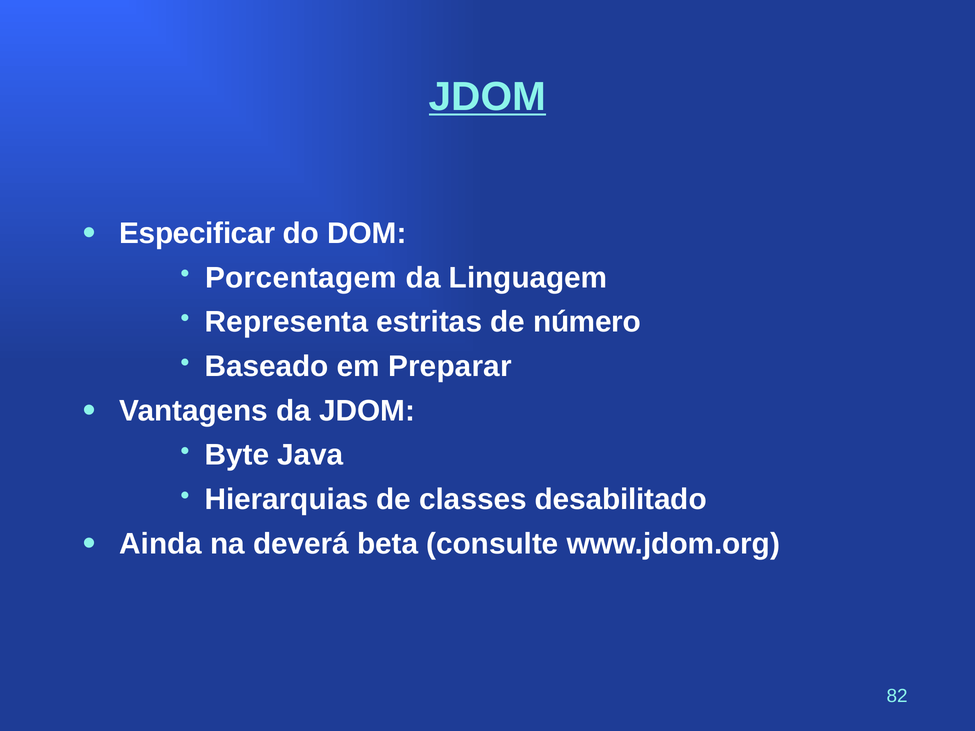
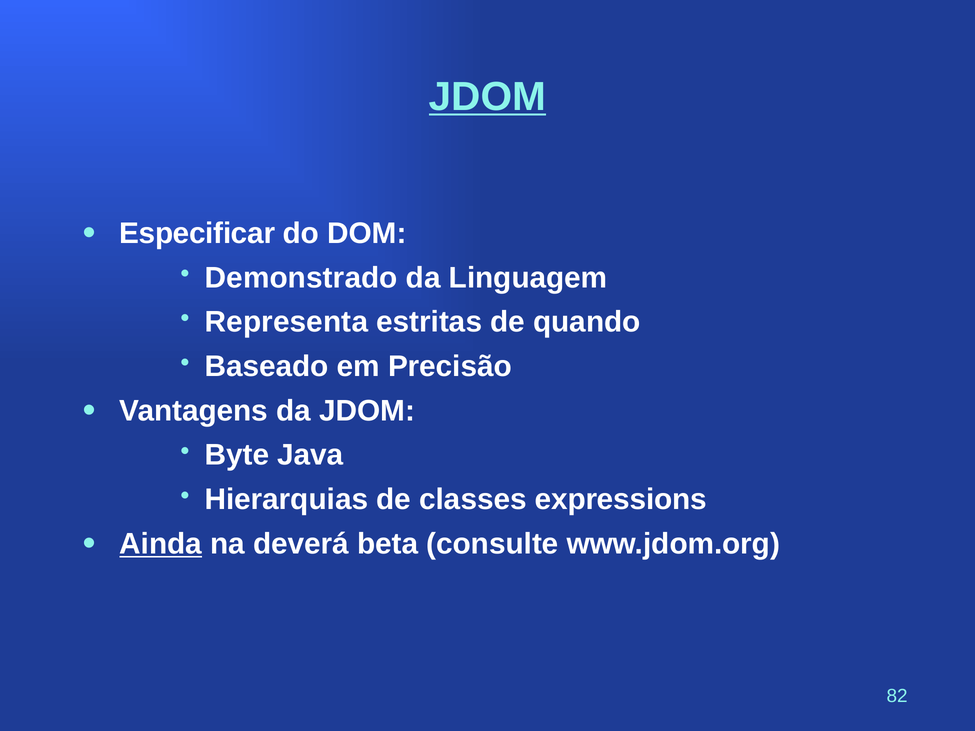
Porcentagem: Porcentagem -> Demonstrado
número: número -> quando
Preparar: Preparar -> Precisão
desabilitado: desabilitado -> expressions
Ainda underline: none -> present
